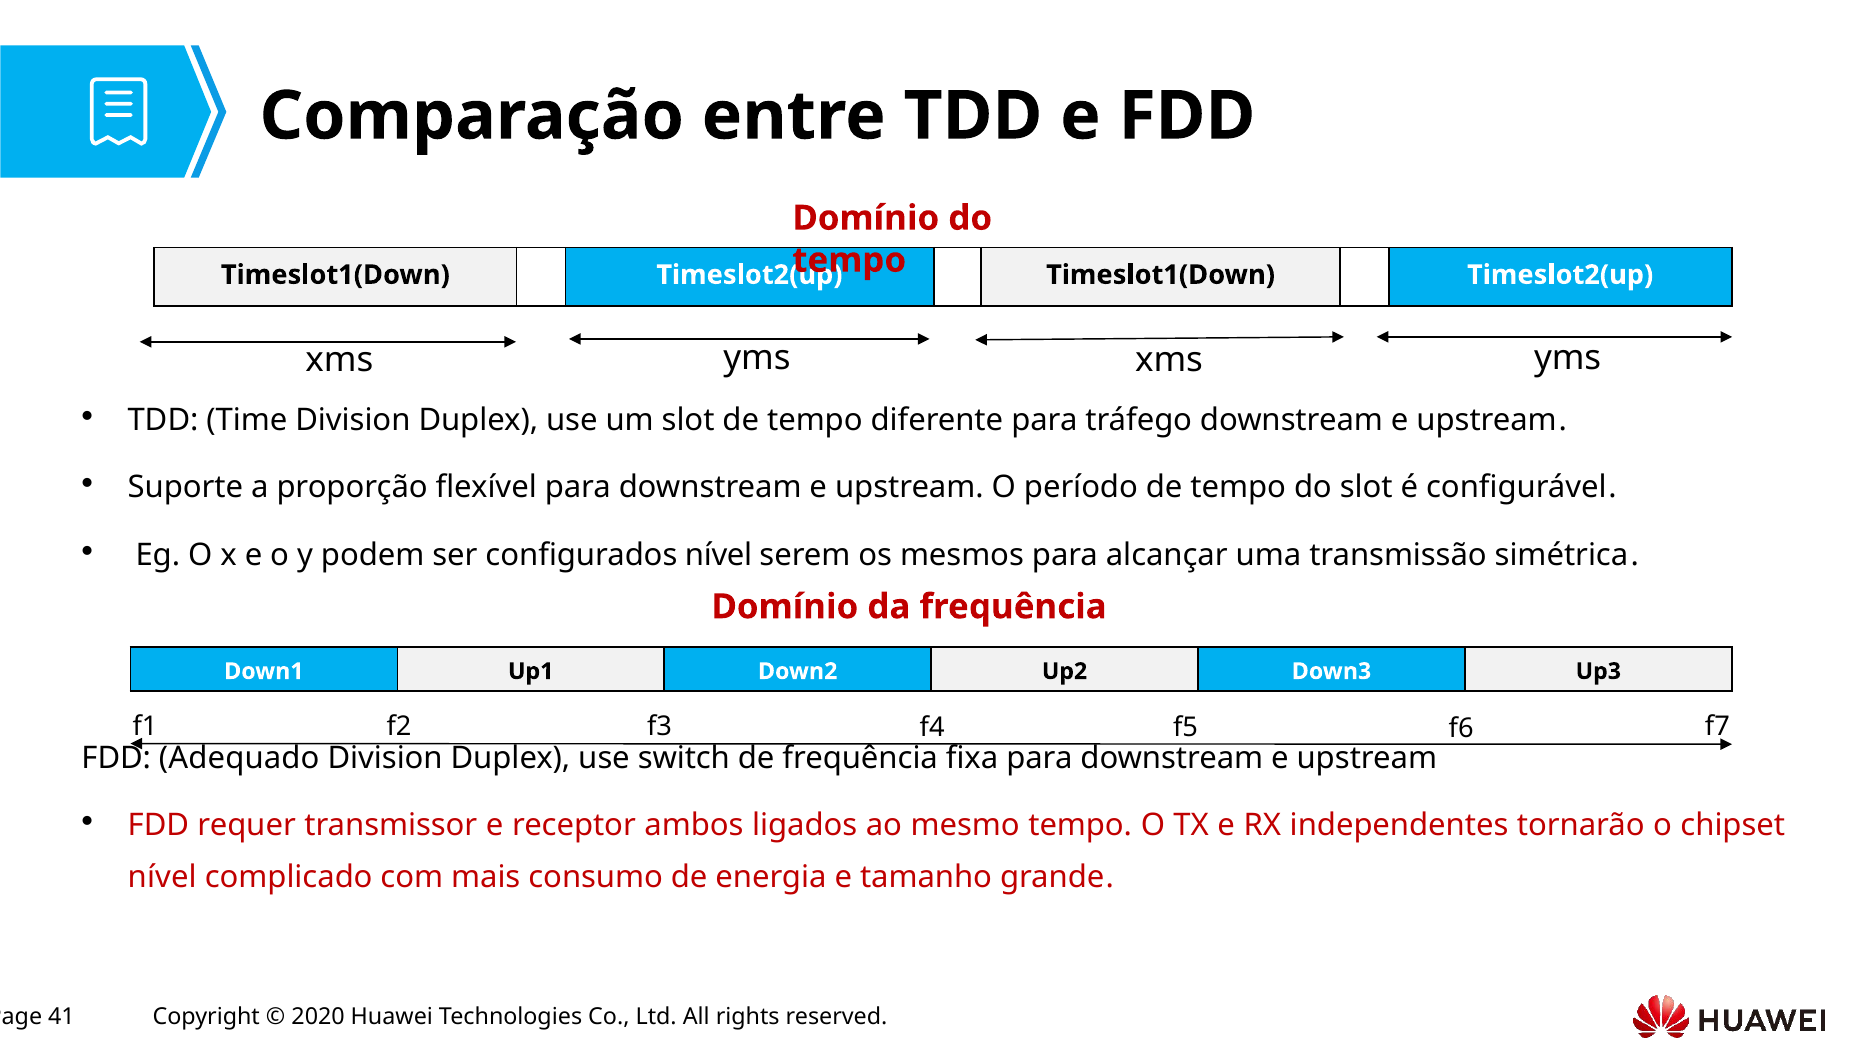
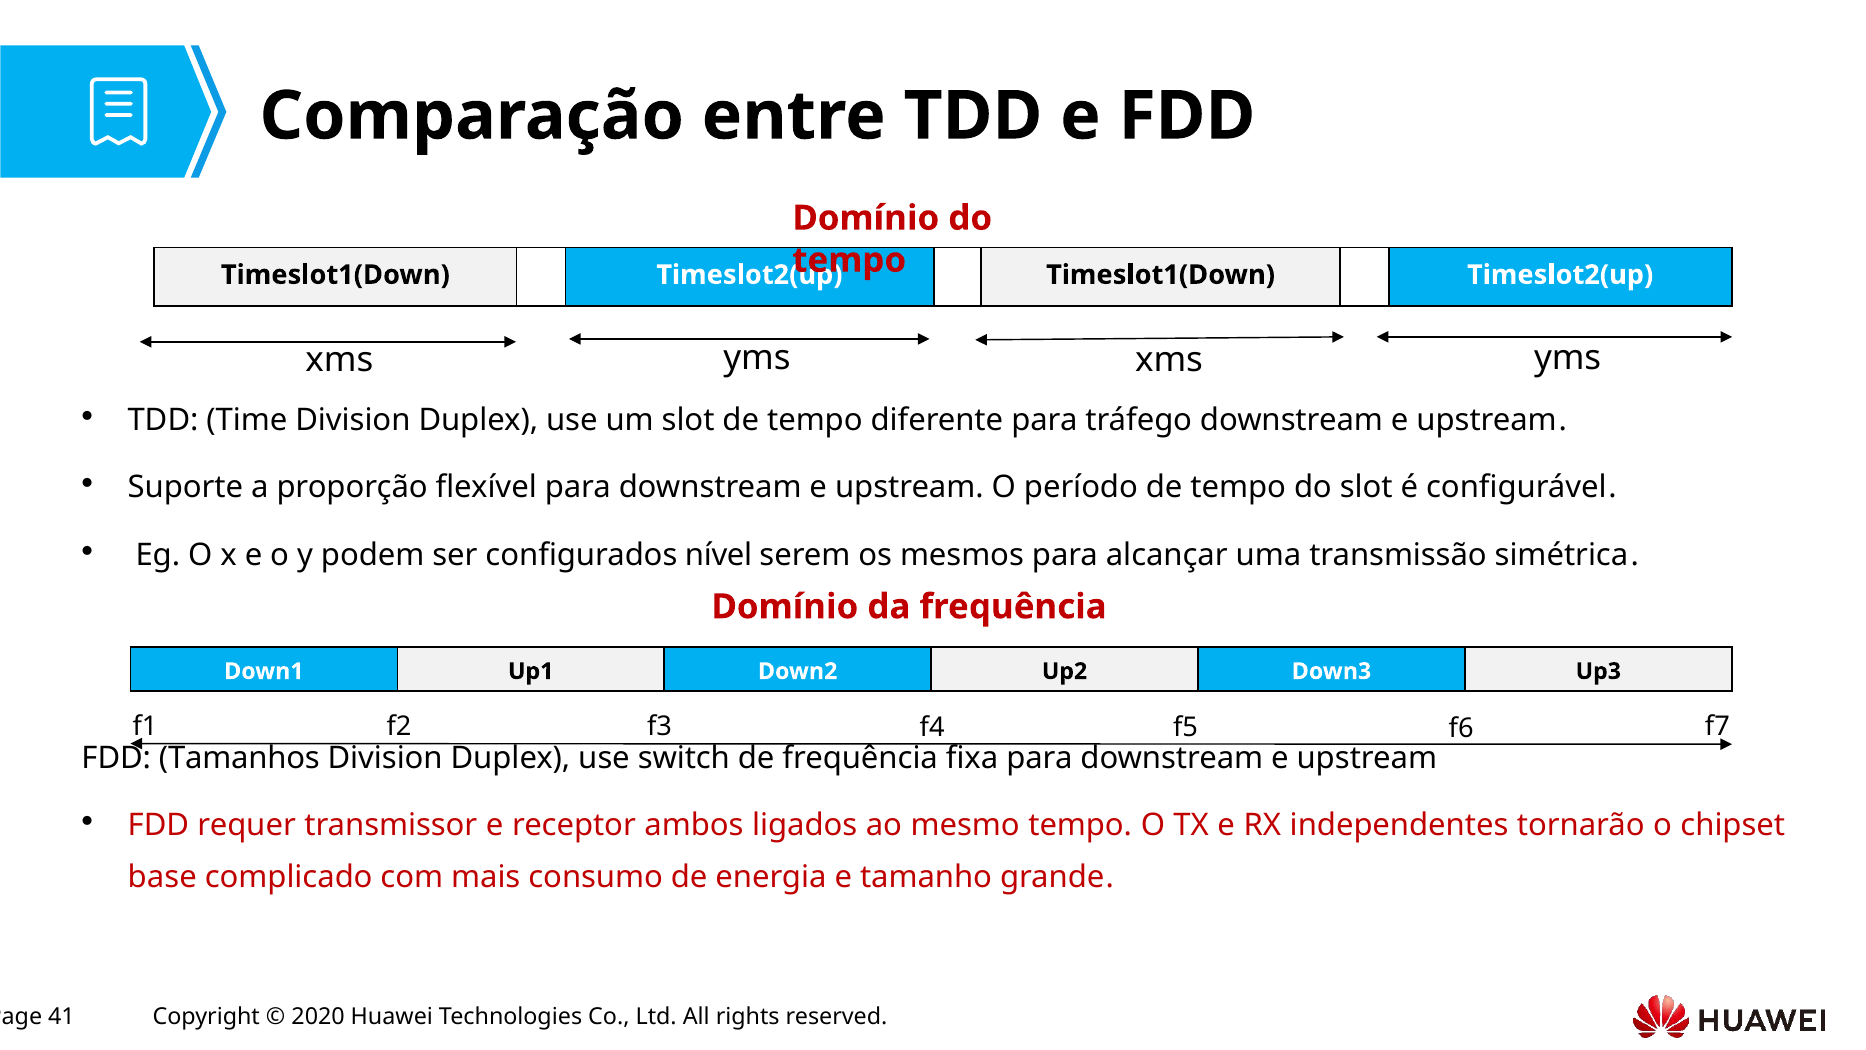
Adequado: Adequado -> Tamanhos
nível at (162, 877): nível -> base
